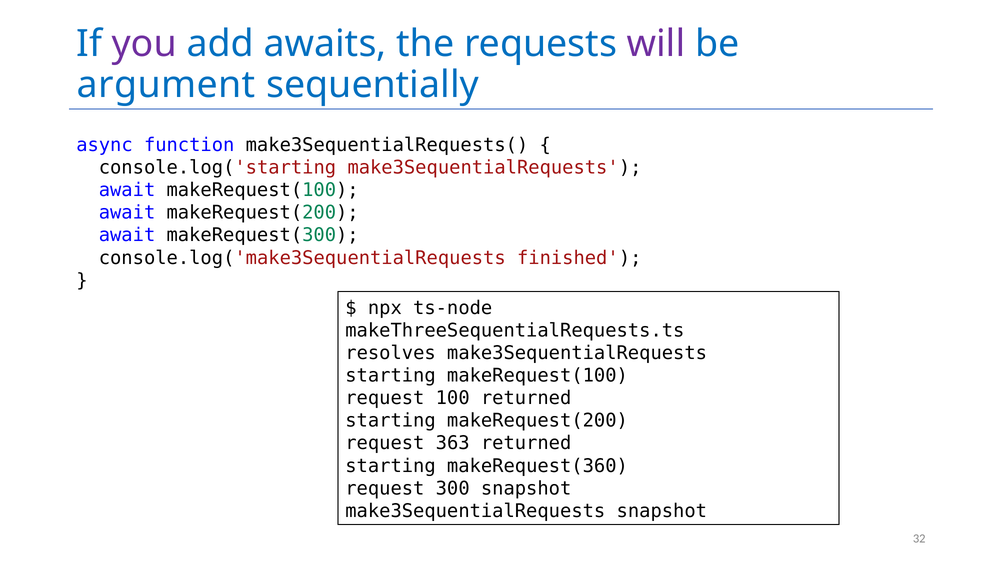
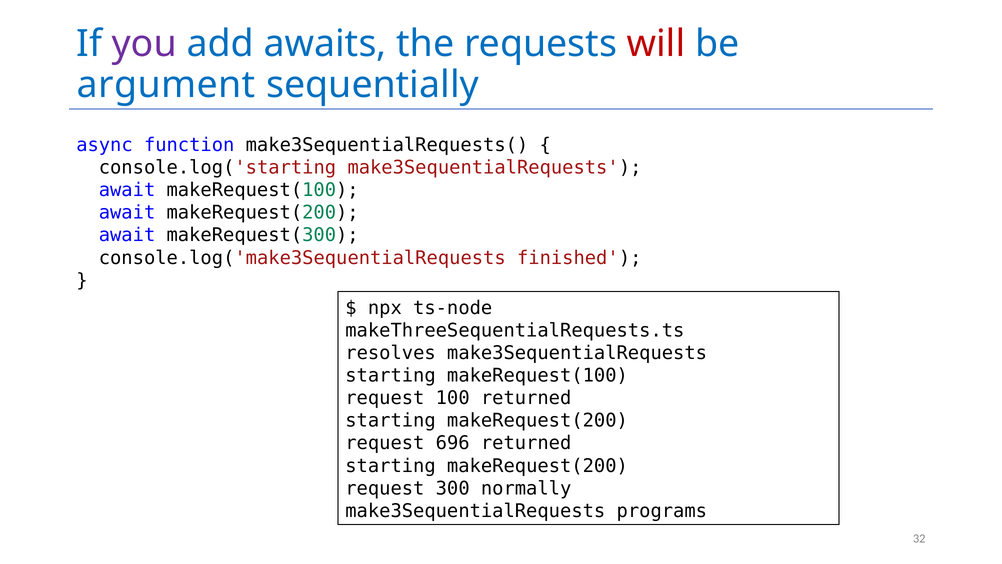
will colour: purple -> red
363: 363 -> 696
makeRequest(360 at (537, 466): makeRequest(360 -> makeRequest(200
300 snapshot: snapshot -> normally
make3SequentialRequests snapshot: snapshot -> programs
